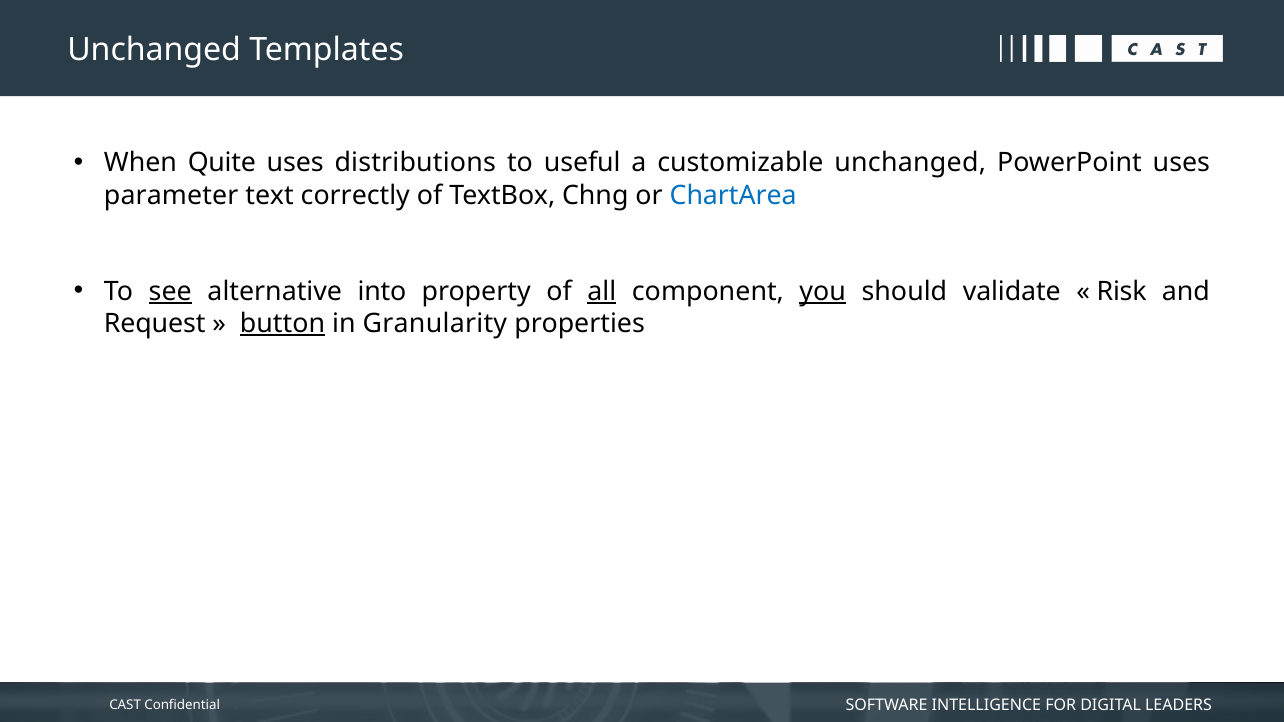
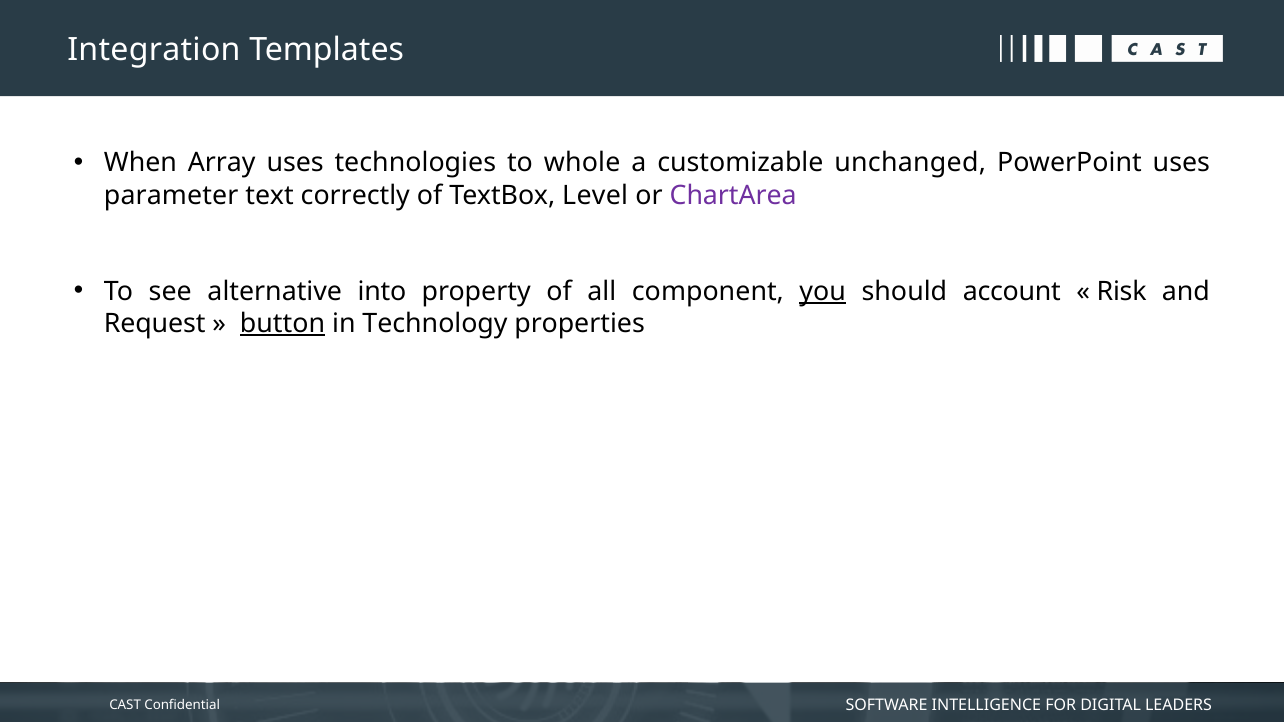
Unchanged at (154, 50): Unchanged -> Integration
Quite: Quite -> Array
distributions: distributions -> technologies
useful: useful -> whole
Chng: Chng -> Level
ChartArea colour: blue -> purple
see underline: present -> none
all underline: present -> none
validate: validate -> account
Granularity: Granularity -> Technology
